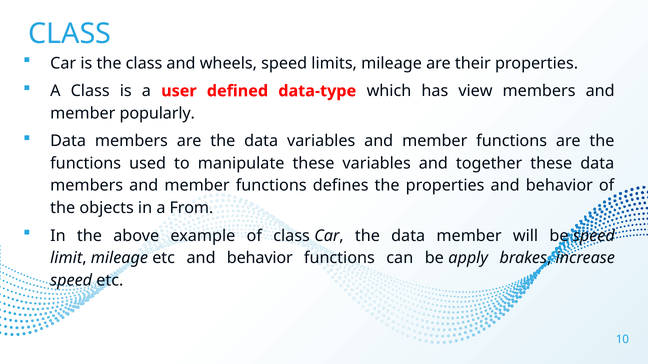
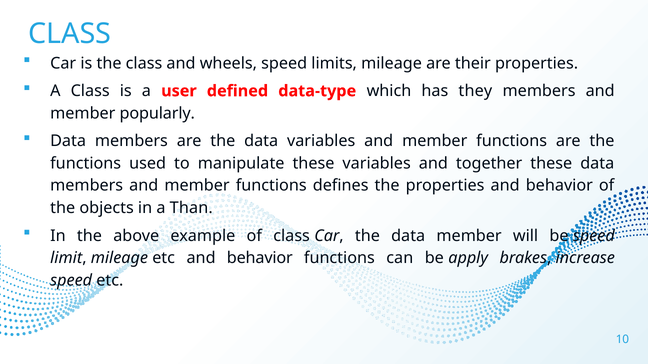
view: view -> they
From: From -> Than
